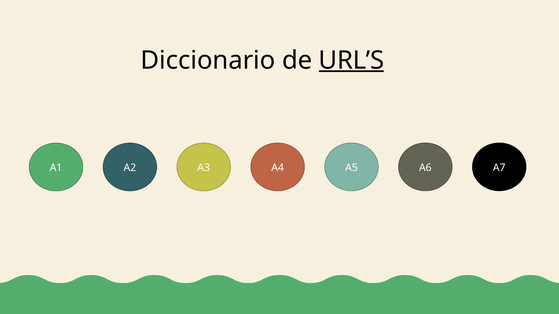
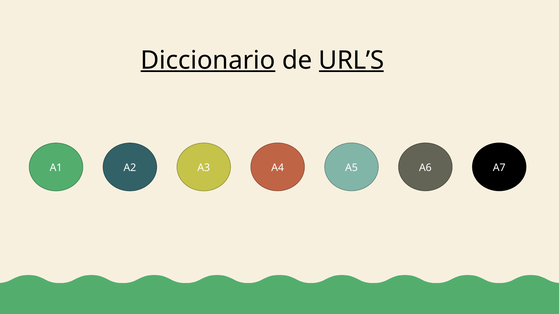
Diccionario underline: none -> present
